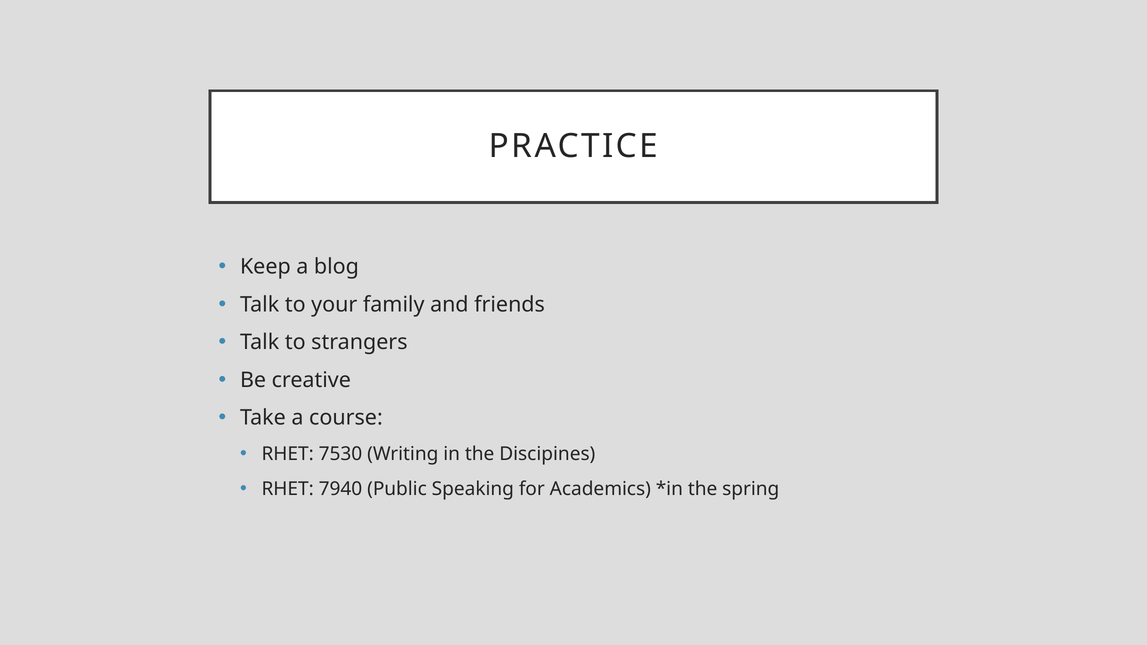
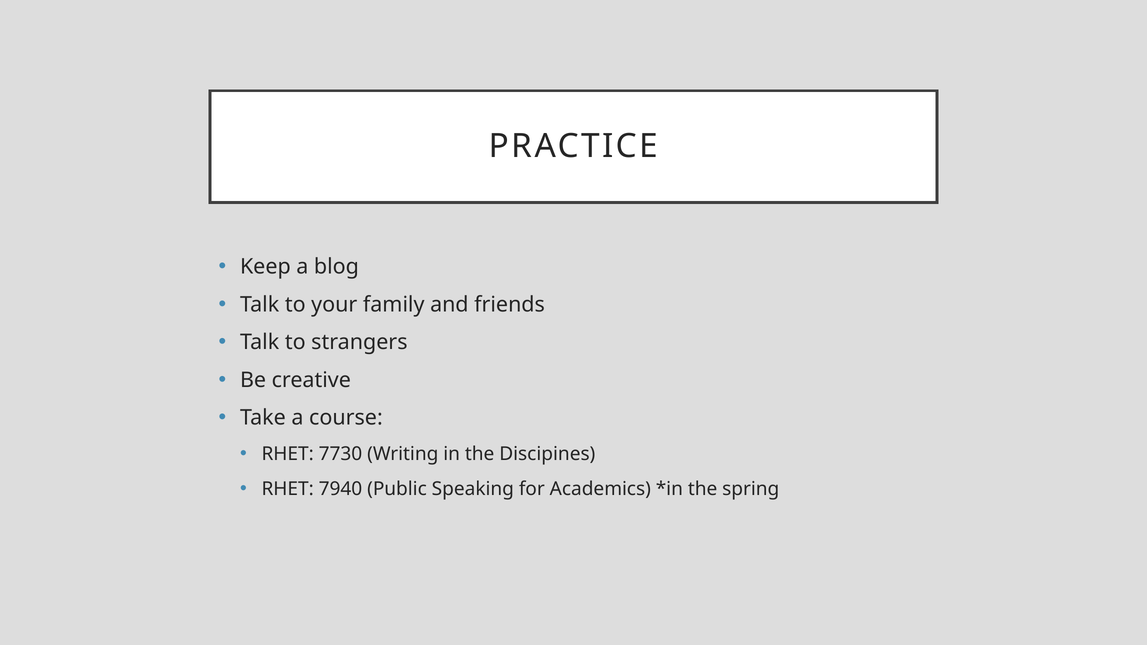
7530: 7530 -> 7730
